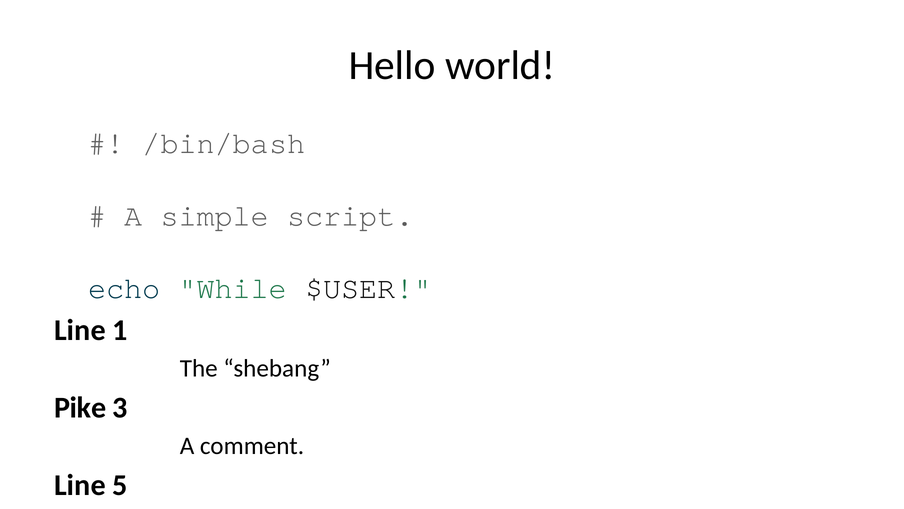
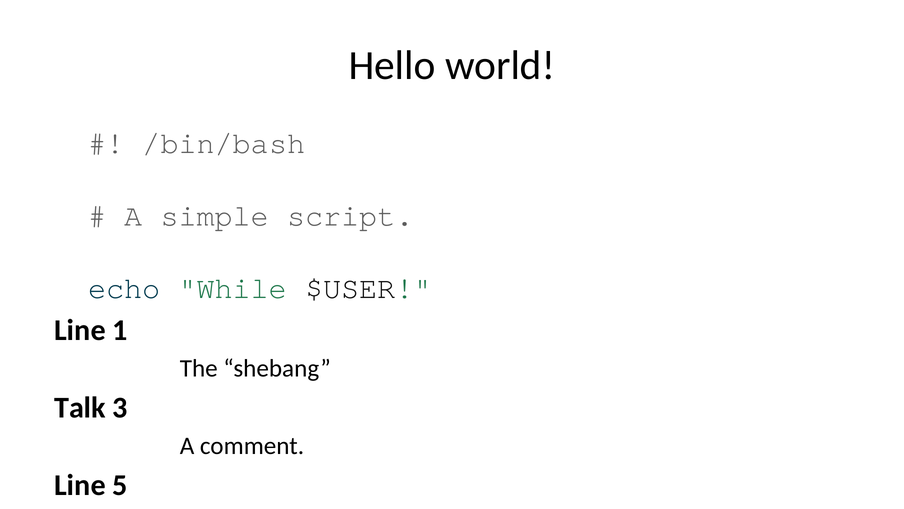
Pike: Pike -> Talk
